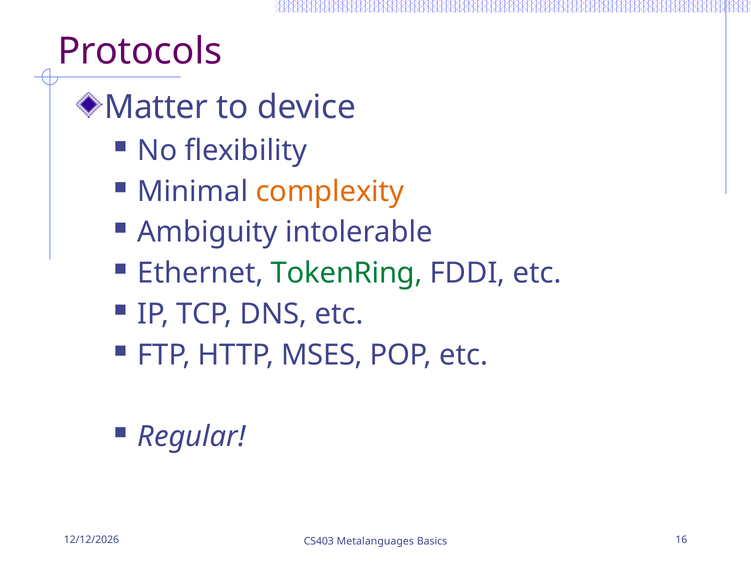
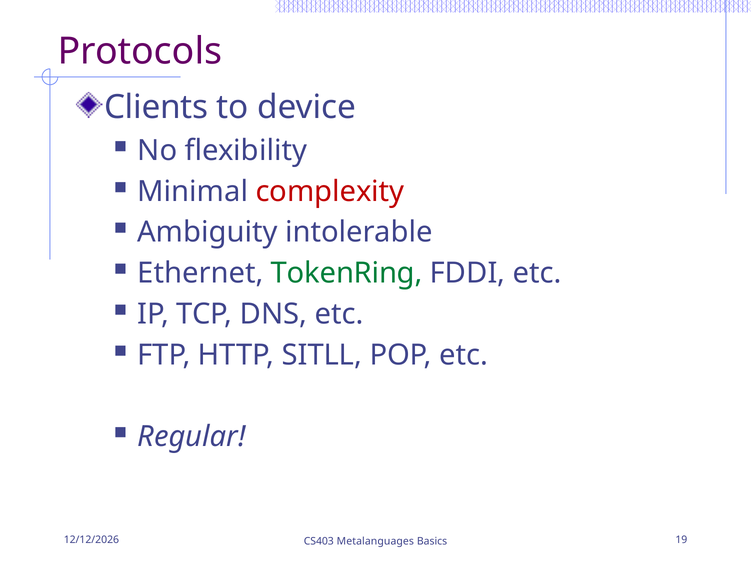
Matter: Matter -> Clients
complexity colour: orange -> red
MSES: MSES -> SITLL
16: 16 -> 19
